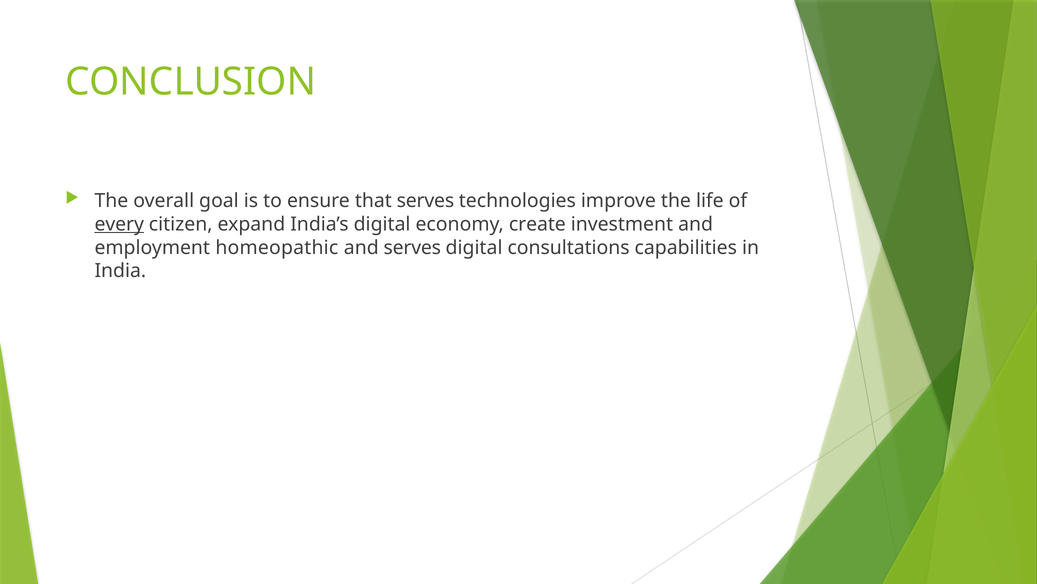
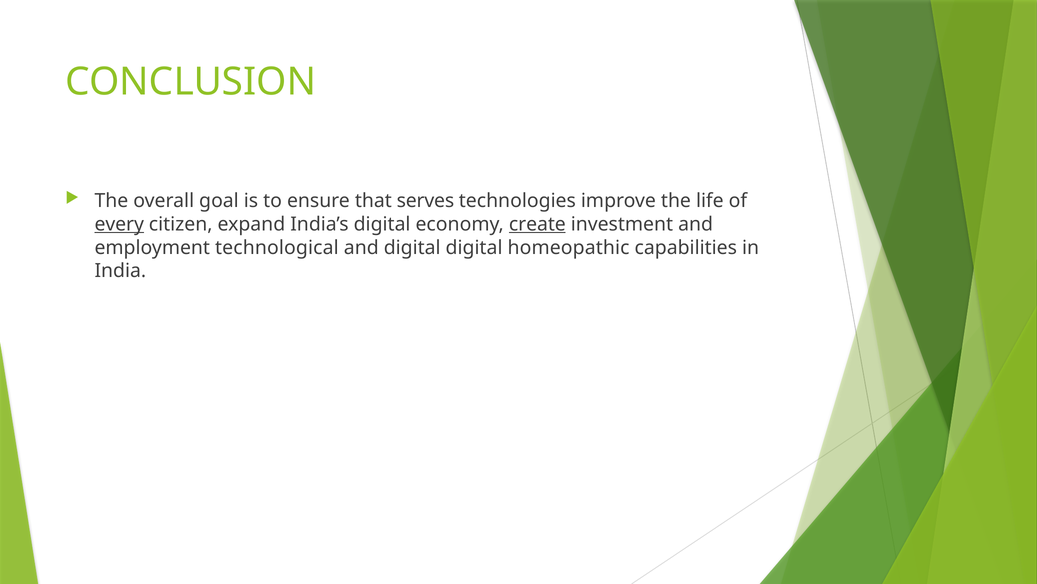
create underline: none -> present
homeopathic: homeopathic -> technological
and serves: serves -> digital
consultations: consultations -> homeopathic
